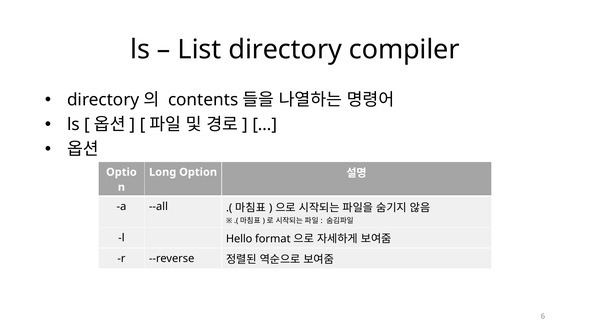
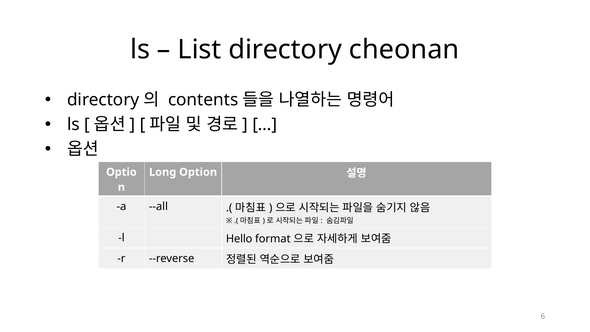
compiler: compiler -> cheonan
